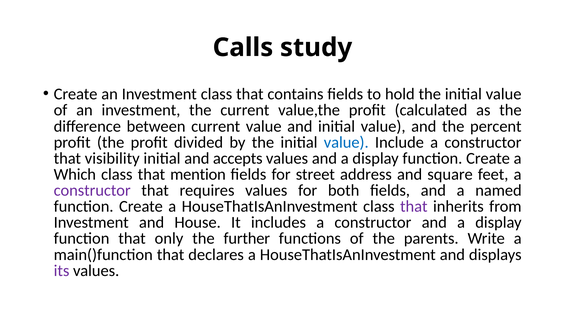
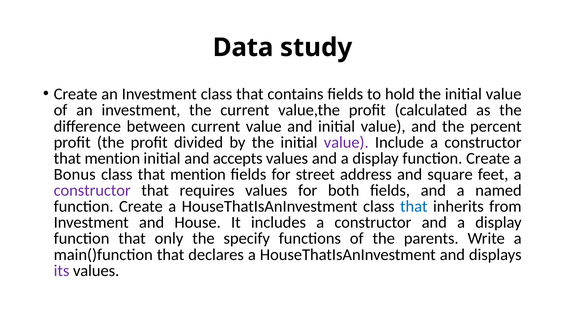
Calls: Calls -> Data
value at (346, 142) colour: blue -> purple
visibility at (112, 158): visibility -> mention
Which: Which -> Bonus
that at (414, 206) colour: purple -> blue
further: further -> specify
